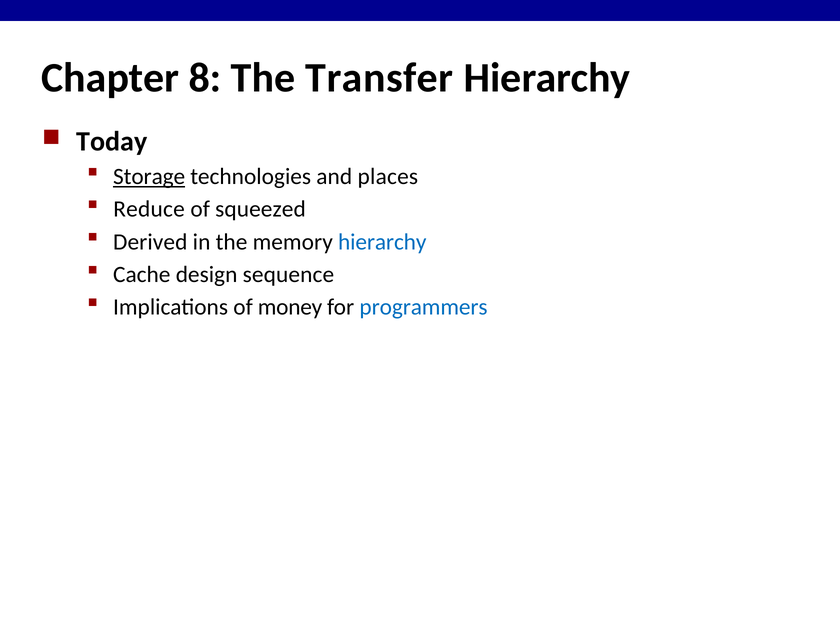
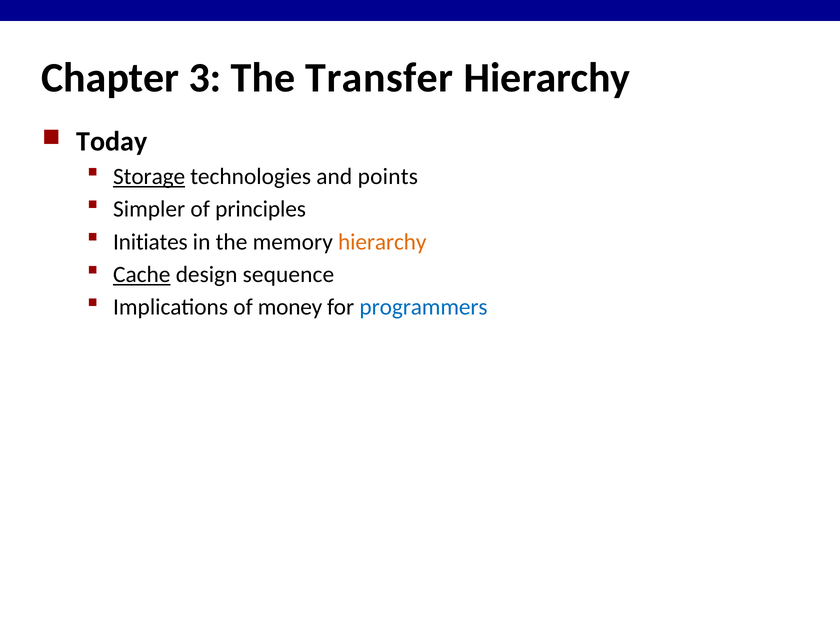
8: 8 -> 3
places: places -> points
Reduce: Reduce -> Simpler
squeezed: squeezed -> principles
Derived: Derived -> Initiates
hierarchy at (382, 242) colour: blue -> orange
Cache underline: none -> present
